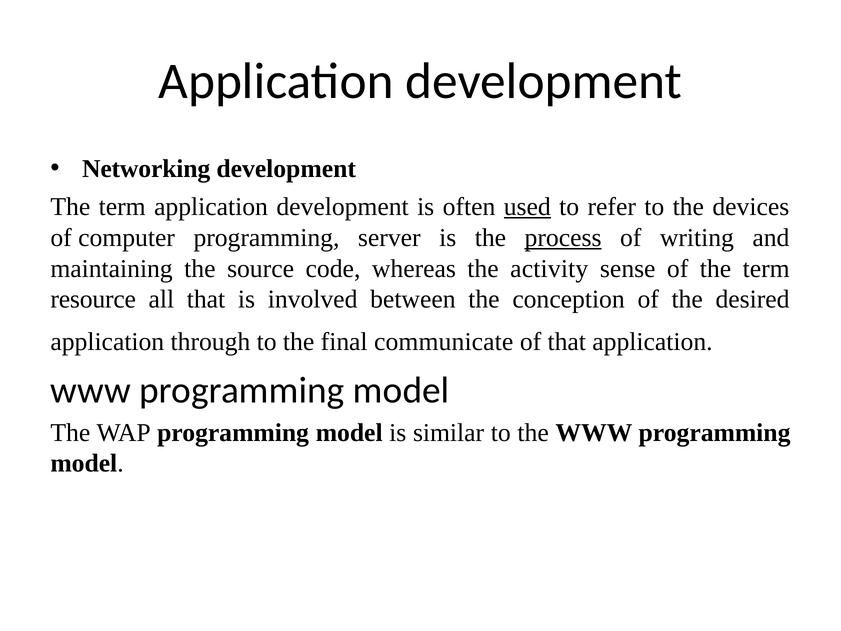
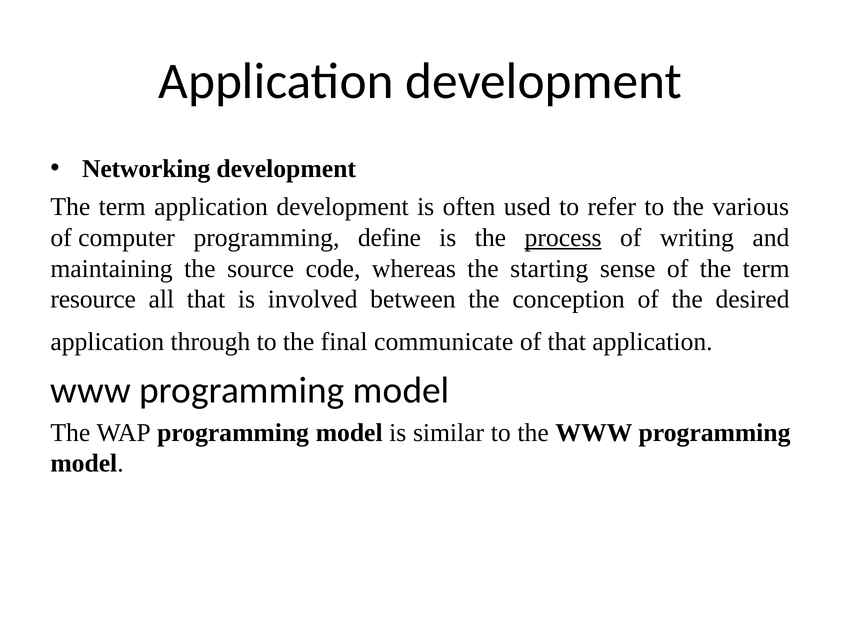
used underline: present -> none
devices: devices -> various
server: server -> define
activity: activity -> starting
